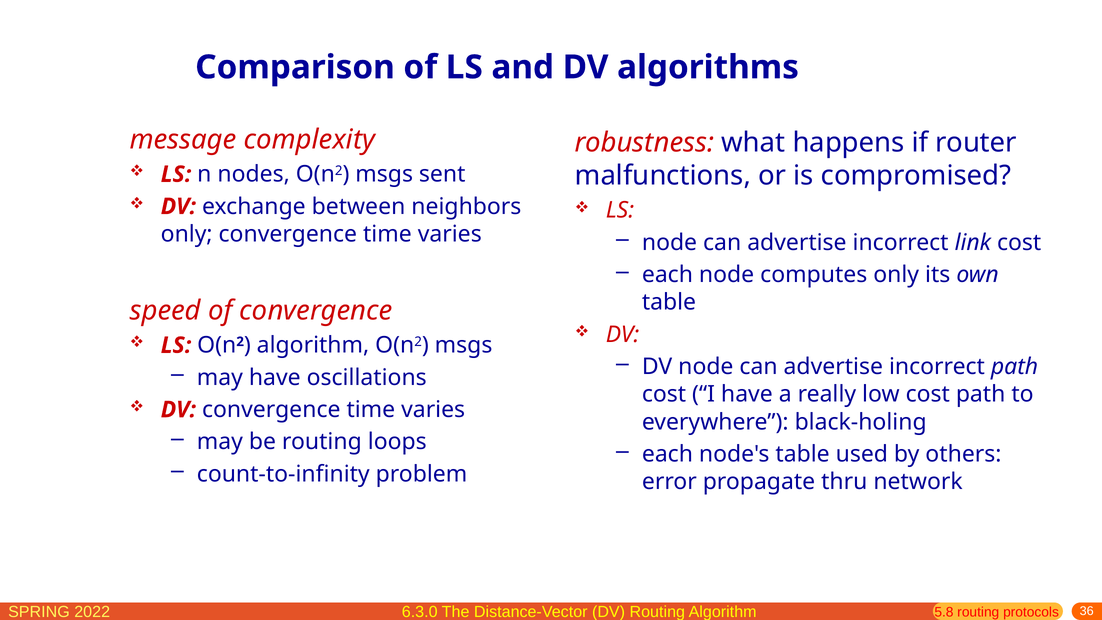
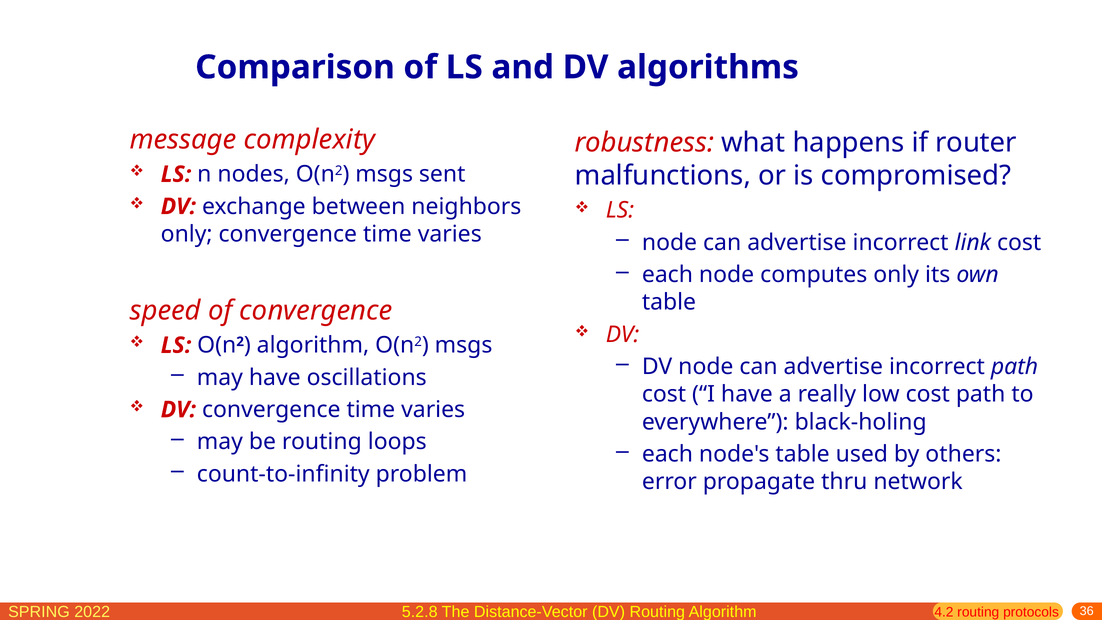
6.3.0: 6.3.0 -> 5.2.8
5.8: 5.8 -> 4.2
